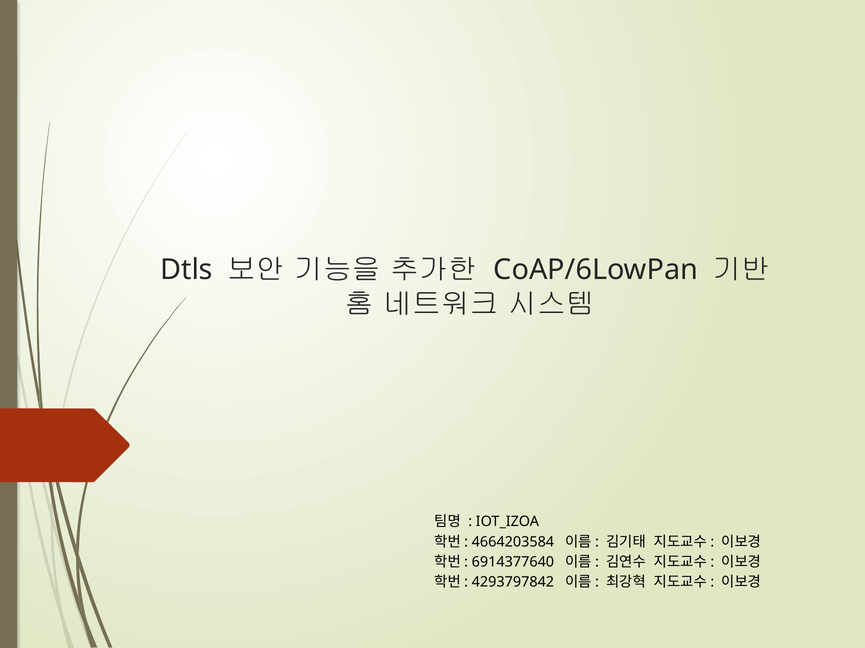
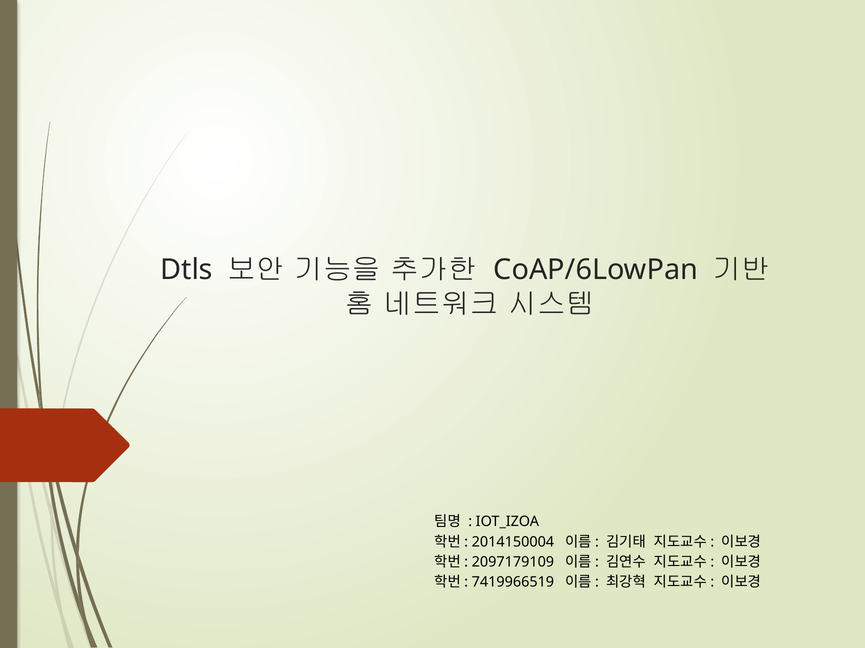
4664203584: 4664203584 -> 2014150004
6914377640: 6914377640 -> 2097179109
4293797842: 4293797842 -> 7419966519
